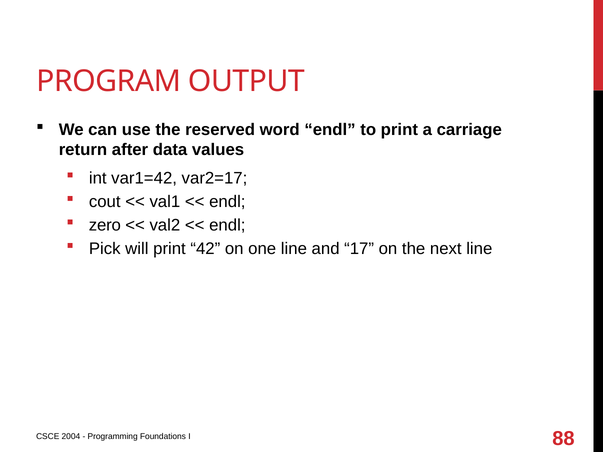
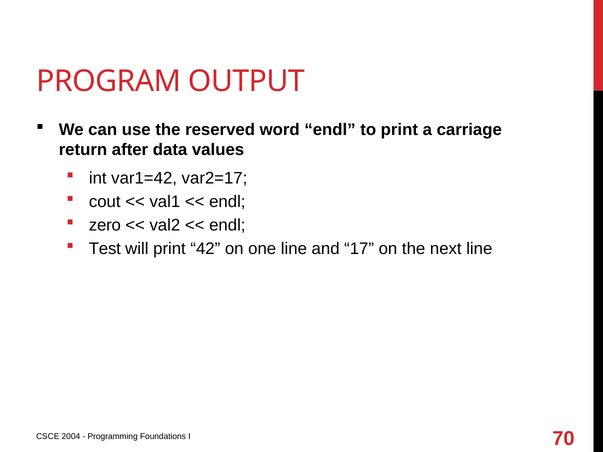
Pick: Pick -> Test
88: 88 -> 70
